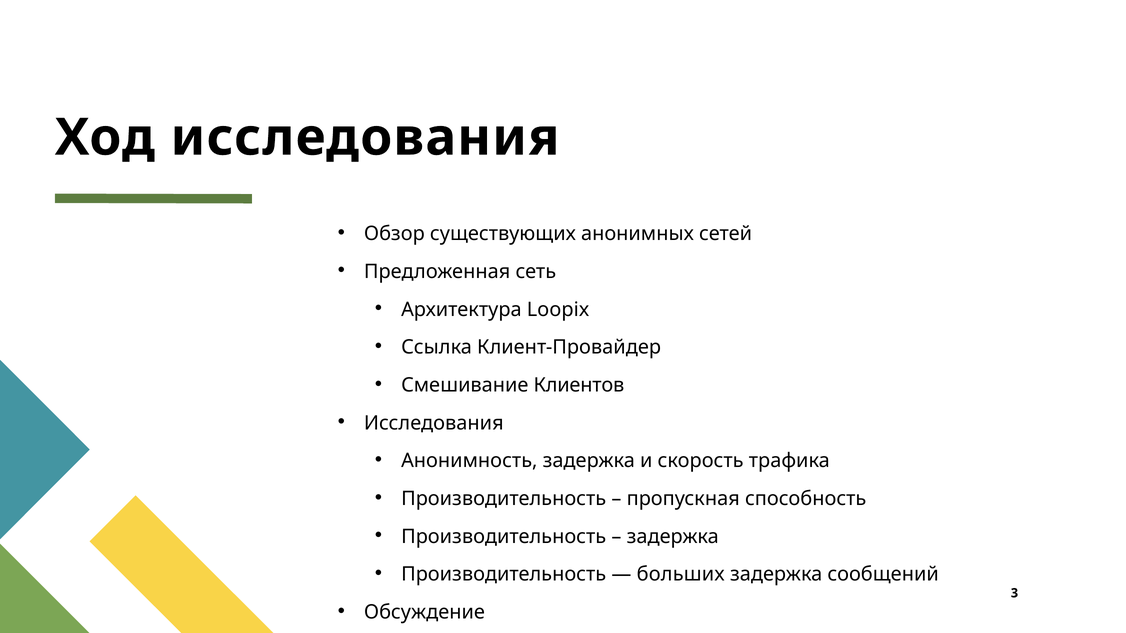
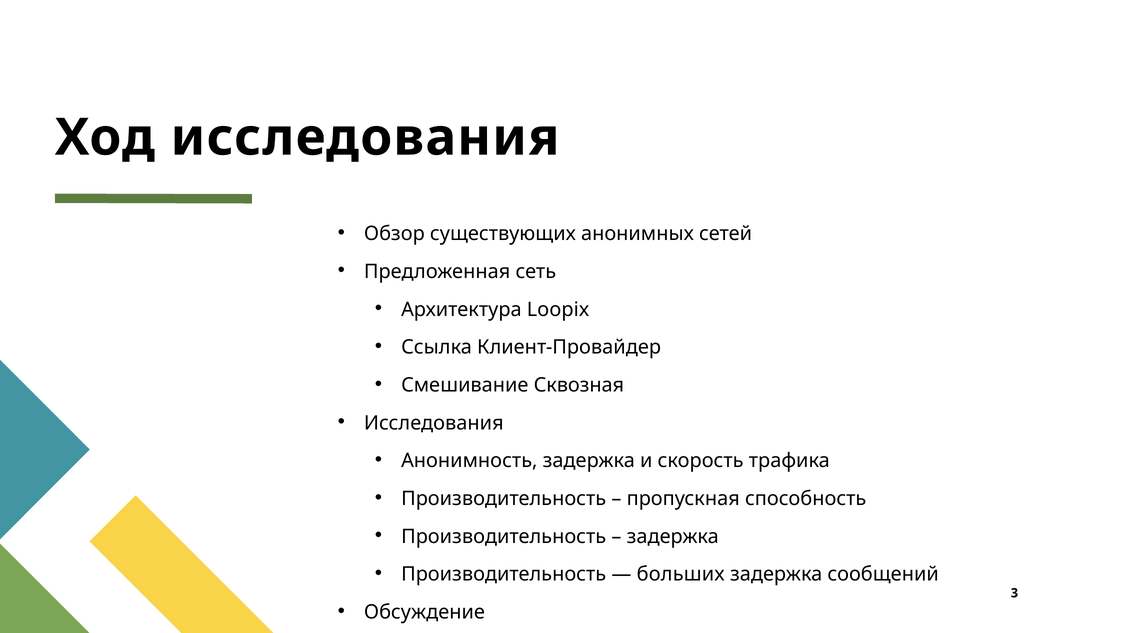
Клиентов: Клиентов -> Сквозная
